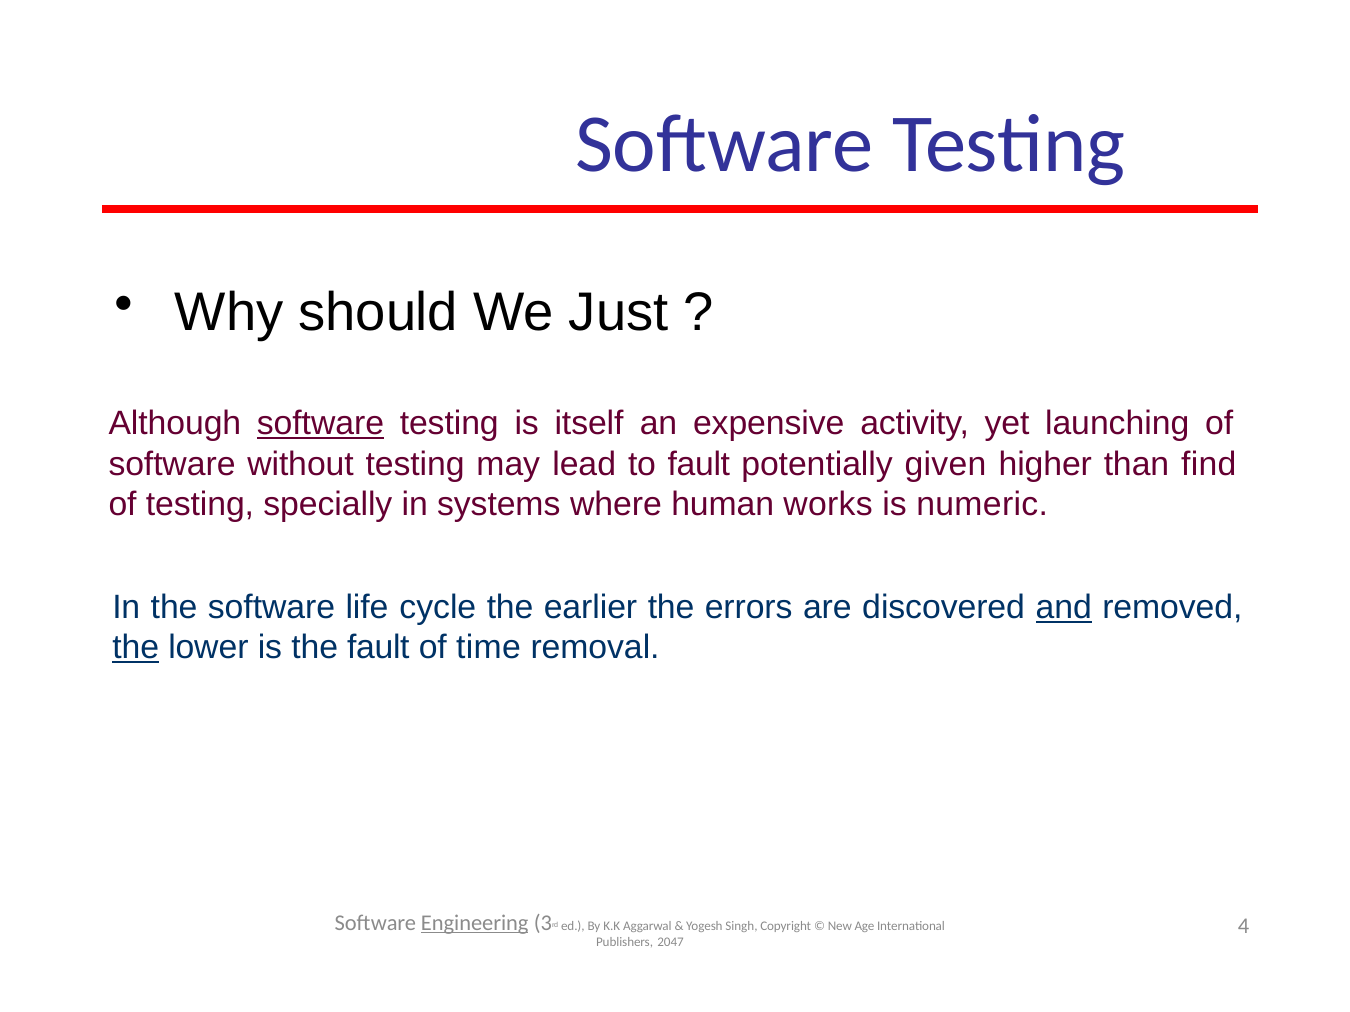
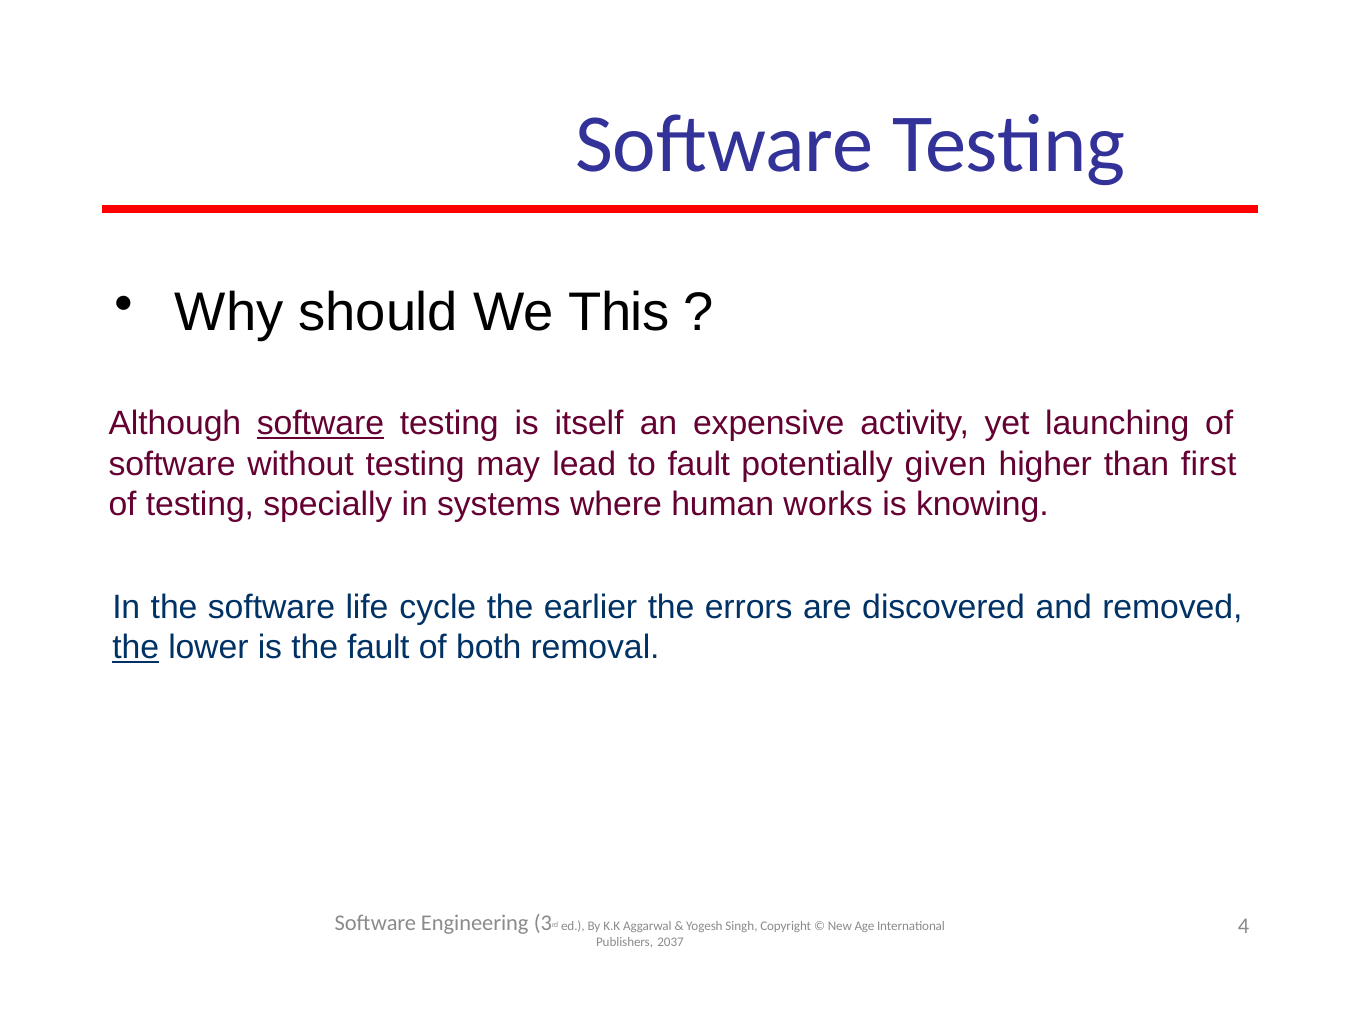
Just: Just -> This
find: find -> first
numeric: numeric -> knowing
and underline: present -> none
time: time -> both
Engineering underline: present -> none
2047: 2047 -> 2037
